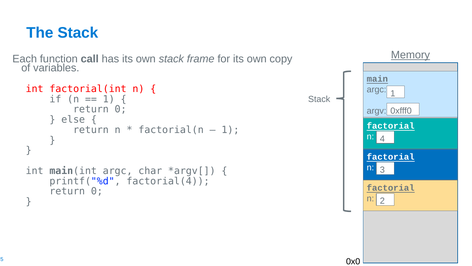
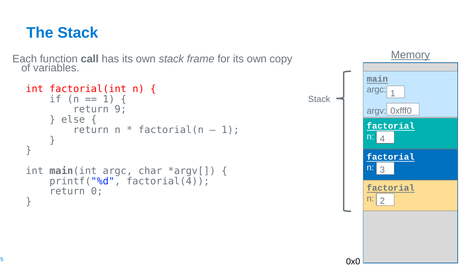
0 at (121, 109): 0 -> 9
